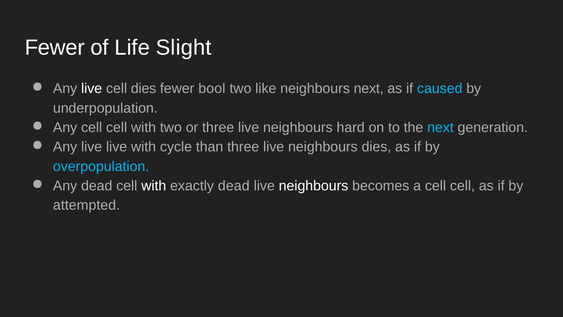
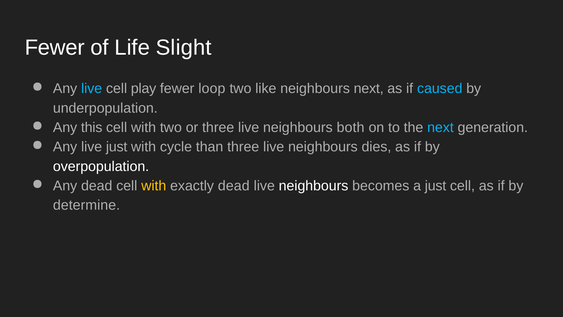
live at (92, 89) colour: white -> light blue
cell dies: dies -> play
bool: bool -> loop
Any cell: cell -> this
hard: hard -> both
live live: live -> just
overpopulation colour: light blue -> white
with at (154, 186) colour: white -> yellow
a cell: cell -> just
attempted: attempted -> determine
